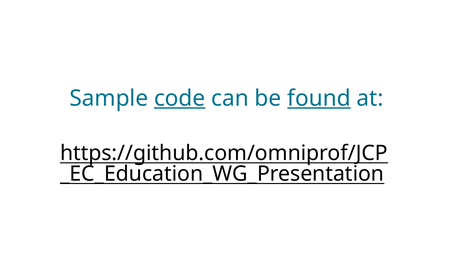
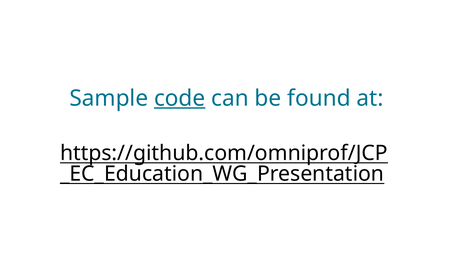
found underline: present -> none
